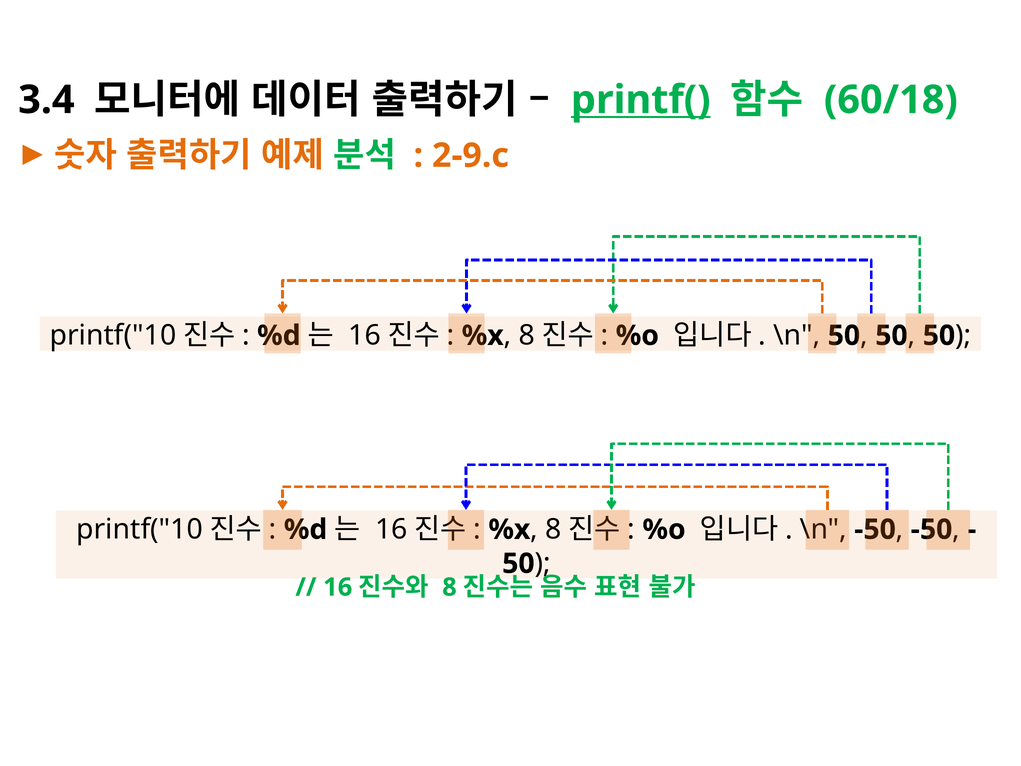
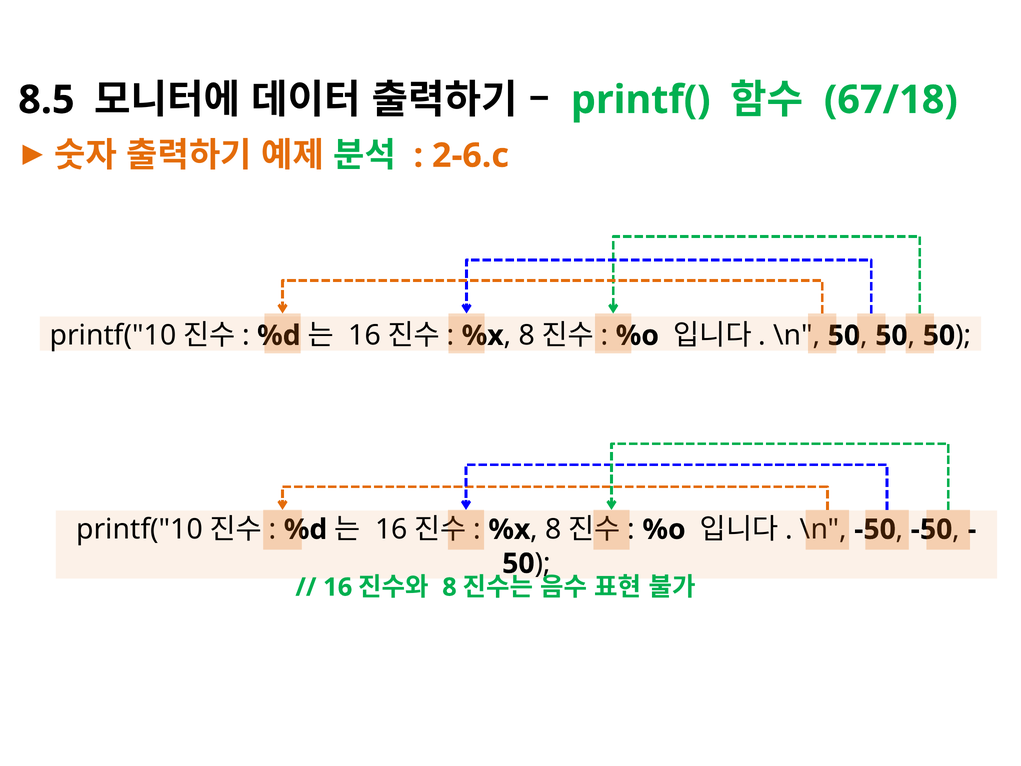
3.4: 3.4 -> 8.5
printf( underline: present -> none
60/18: 60/18 -> 67/18
2-9.c: 2-9.c -> 2-6.c
